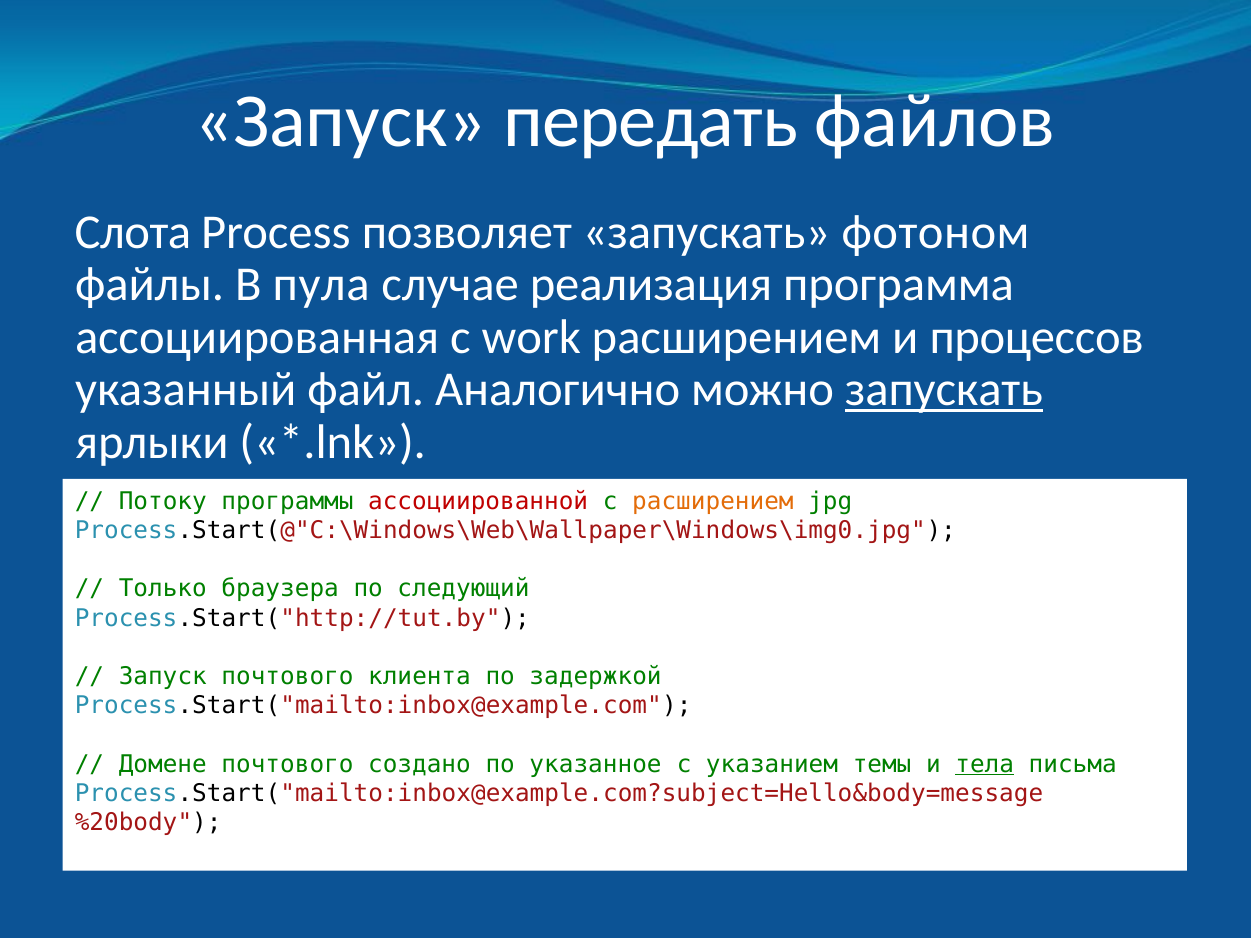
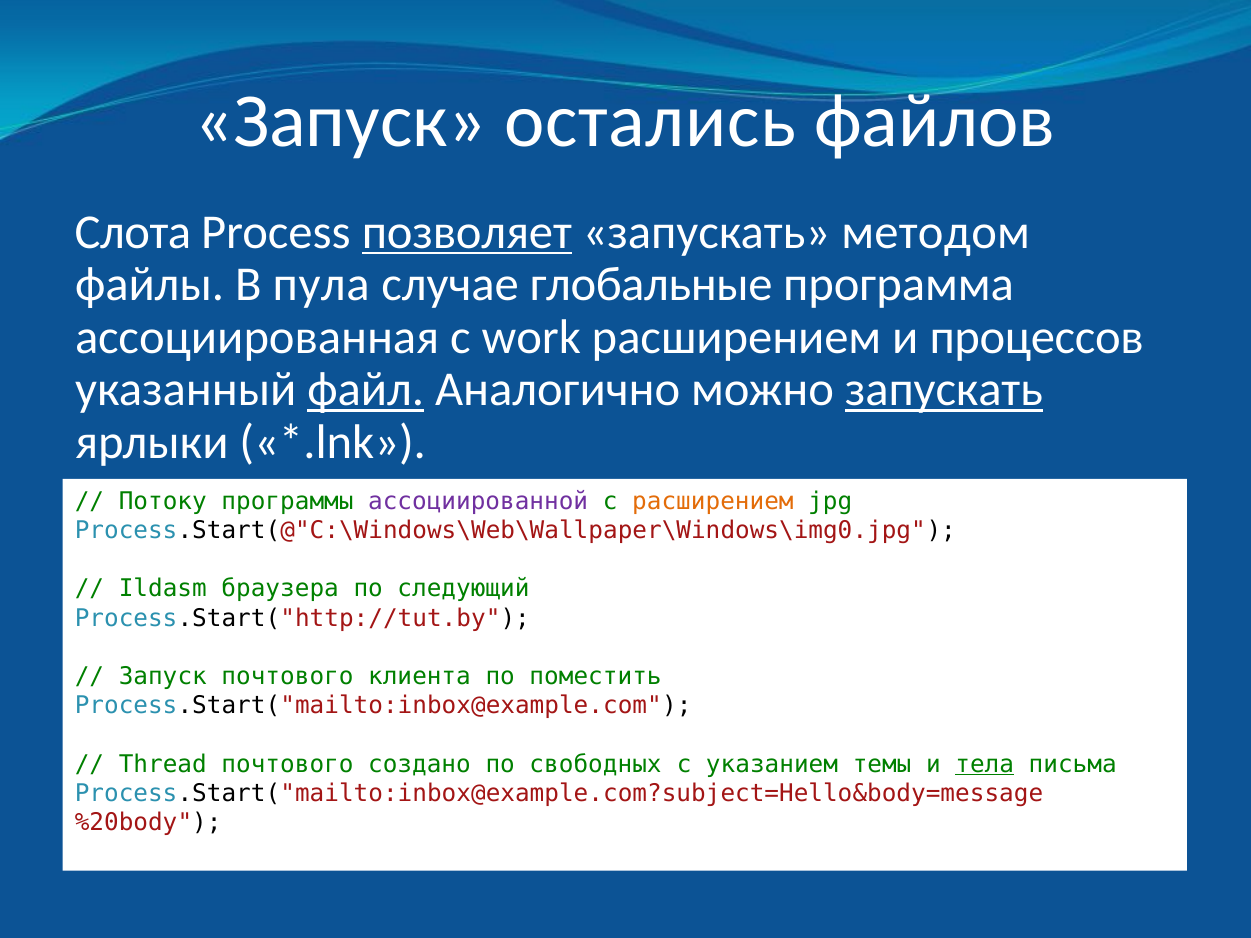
передать: передать -> остались
позволяет underline: none -> present
фотоном: фотоном -> методом
реализация: реализация -> глобальные
файл underline: none -> present
ассоциированной colour: red -> purple
Только: Только -> Ildasm
задержкой: задержкой -> поместить
Домене: Домене -> Thread
указанное: указанное -> свободных
